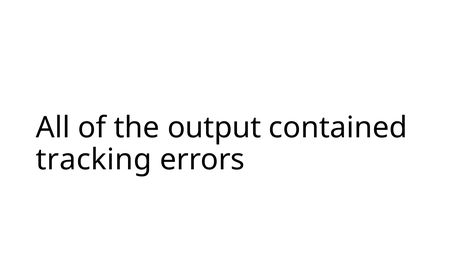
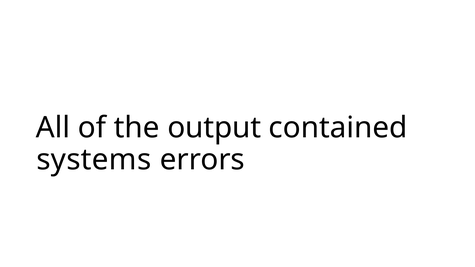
tracking: tracking -> systems
